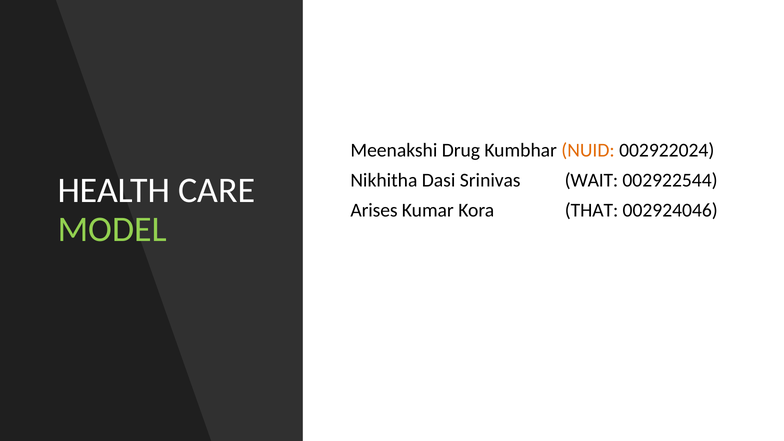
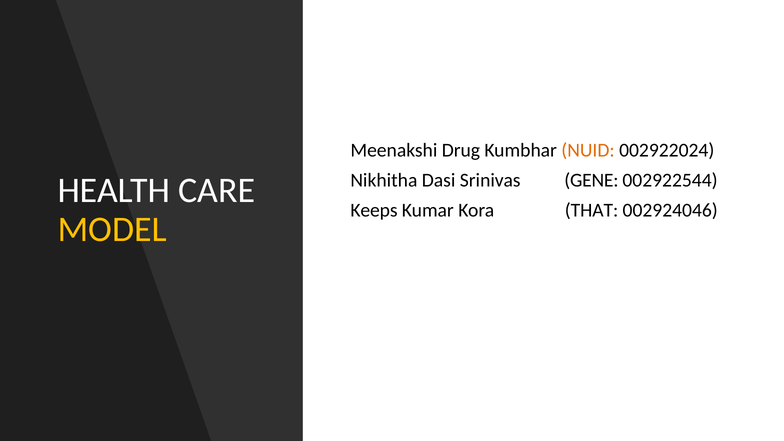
WAIT: WAIT -> GENE
Arises: Arises -> Keeps
MODEL colour: light green -> yellow
